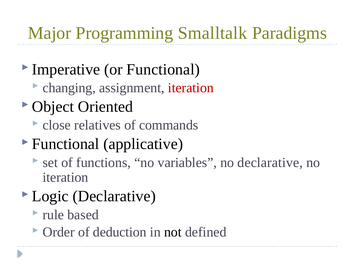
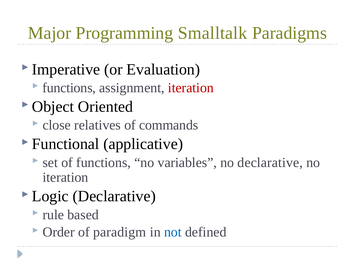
Functional: Functional -> Evaluation
changing at (69, 88): changing -> functions
deduction: deduction -> paradigm
not colour: black -> blue
